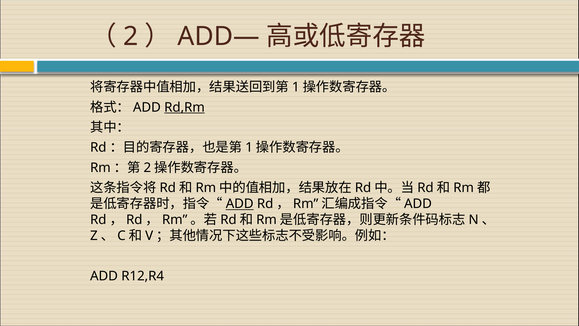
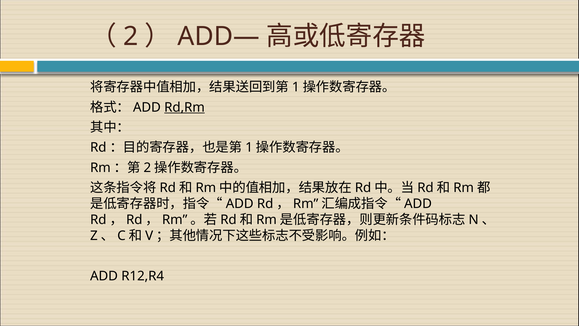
ADD at (240, 204) underline: present -> none
